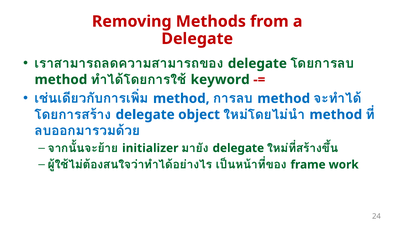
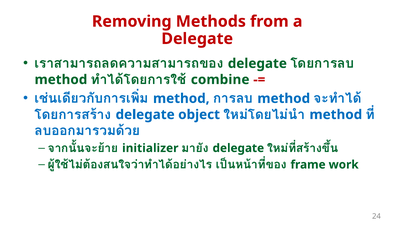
keyword: keyword -> combine
